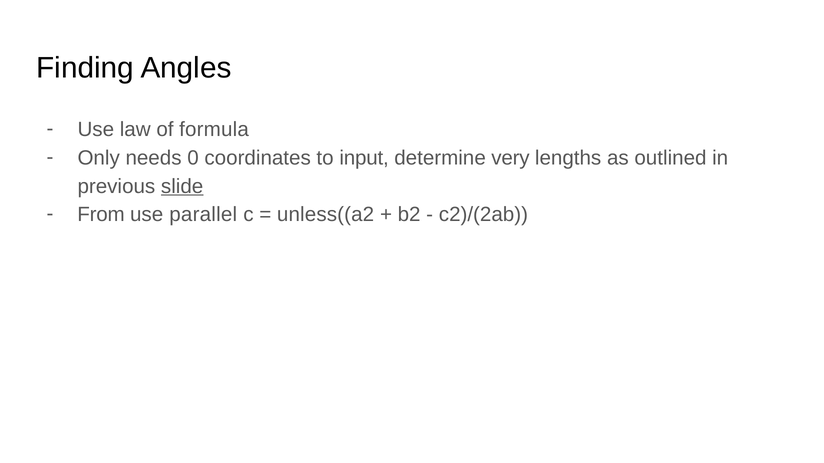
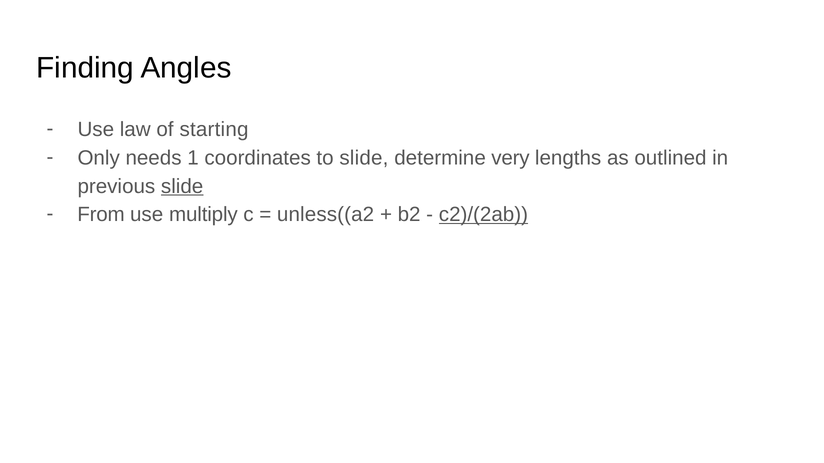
formula: formula -> starting
0: 0 -> 1
to input: input -> slide
parallel: parallel -> multiply
c2)/(2ab underline: none -> present
